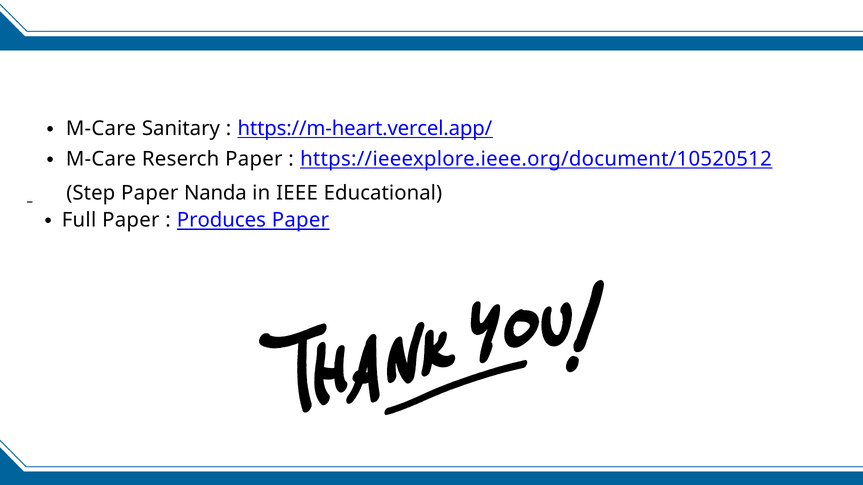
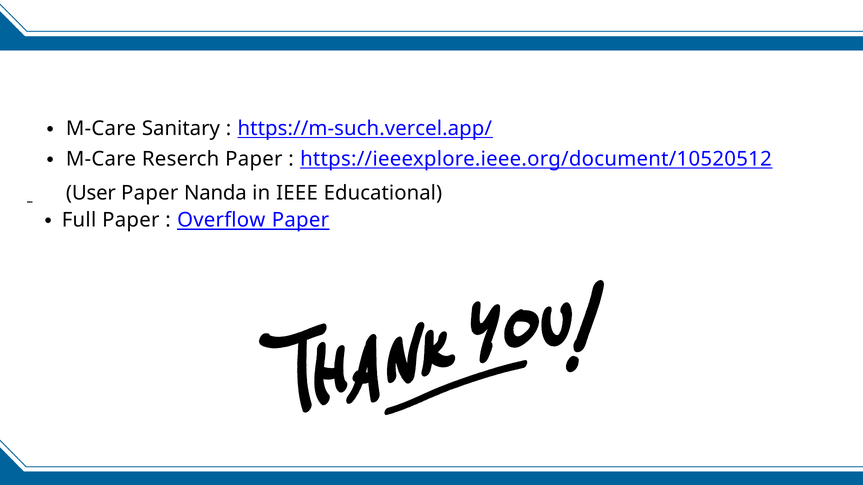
https://m-heart.vercel.app/: https://m-heart.vercel.app/ -> https://m-such.vercel.app/
Step: Step -> User
Produces: Produces -> Overflow
